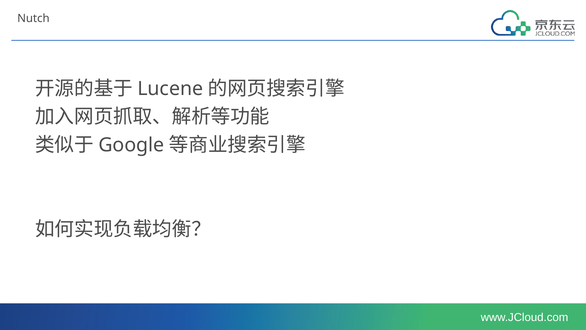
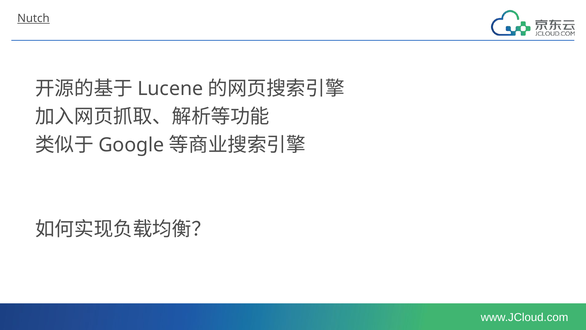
Nutch underline: none -> present
